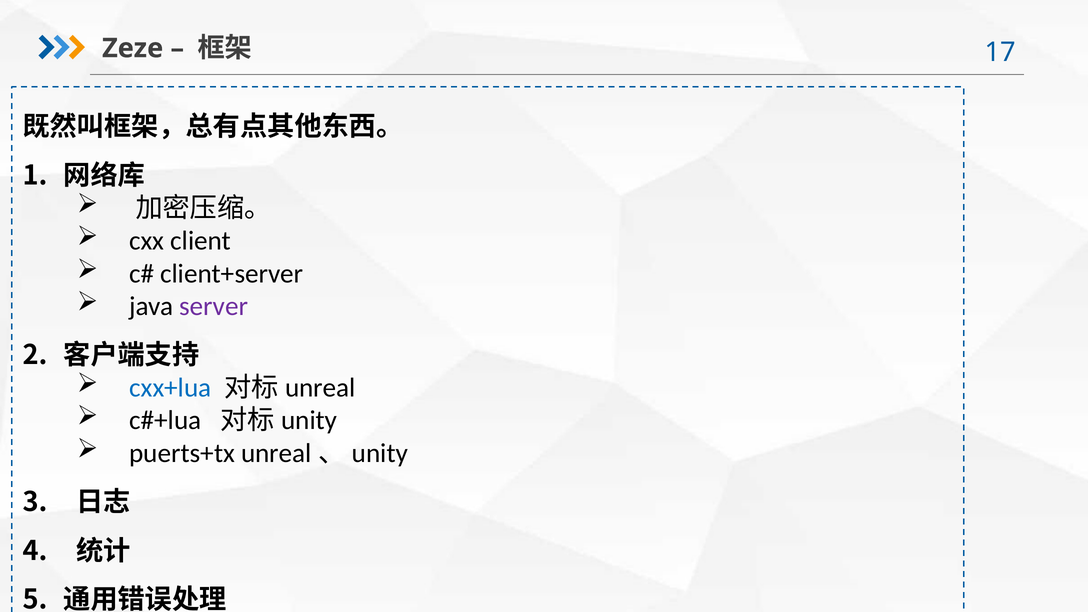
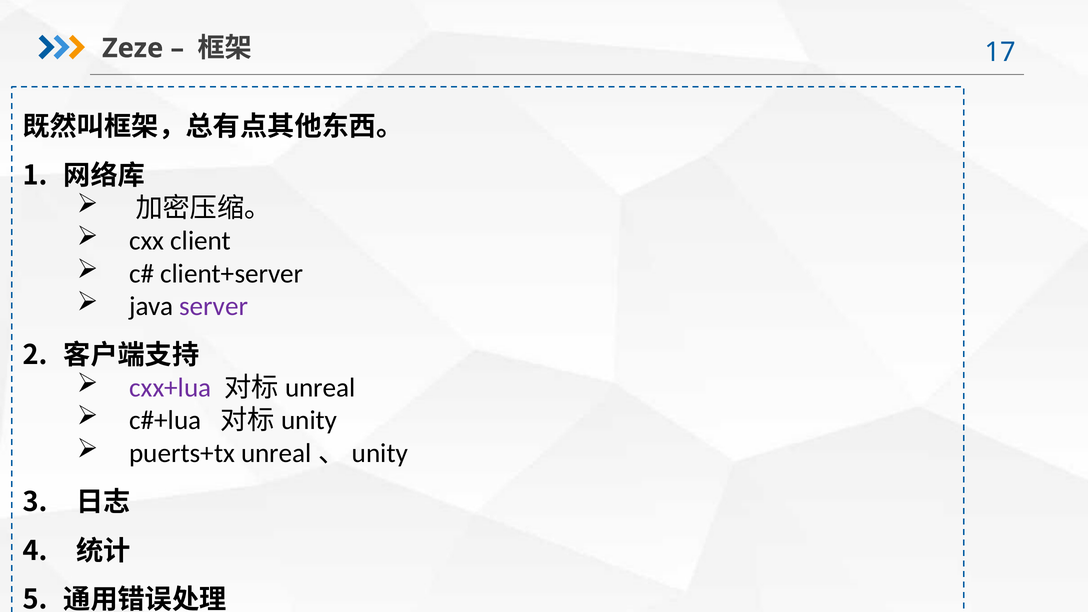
cxx+lua colour: blue -> purple
